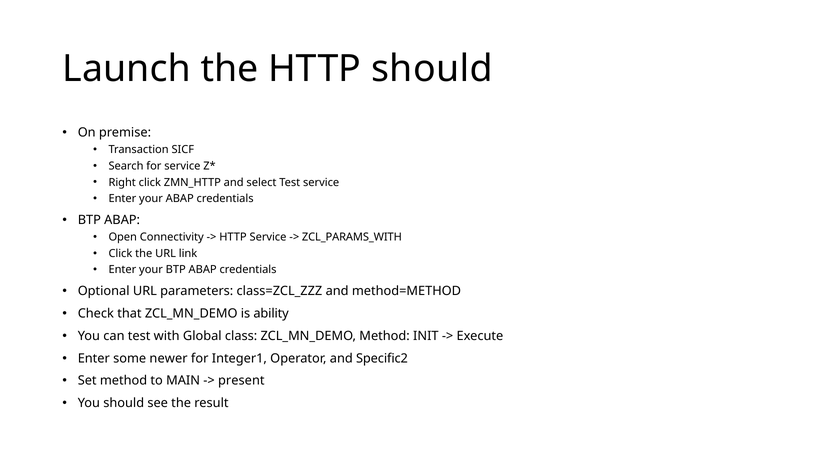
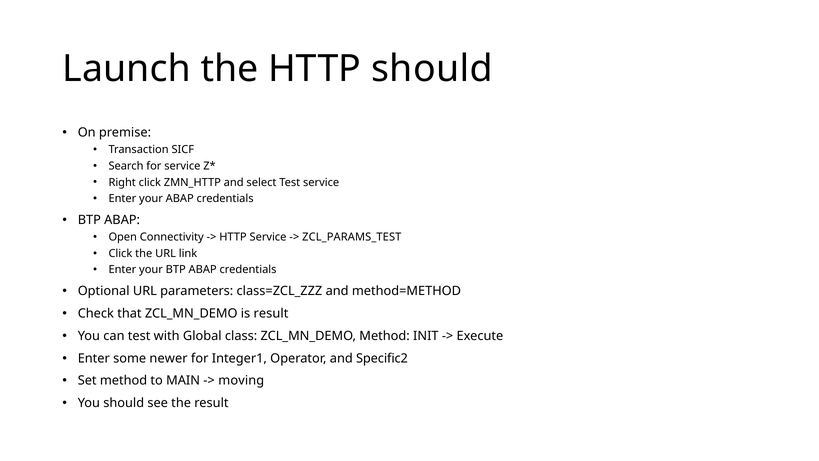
ZCL_PARAMS_WITH: ZCL_PARAMS_WITH -> ZCL_PARAMS_TEST
is ability: ability -> result
present: present -> moving
